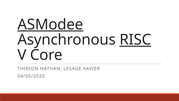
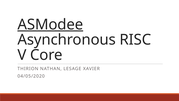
RISC underline: present -> none
